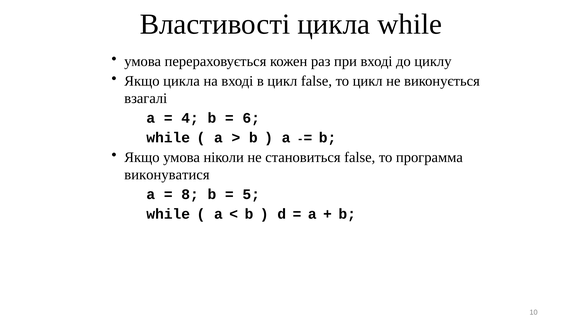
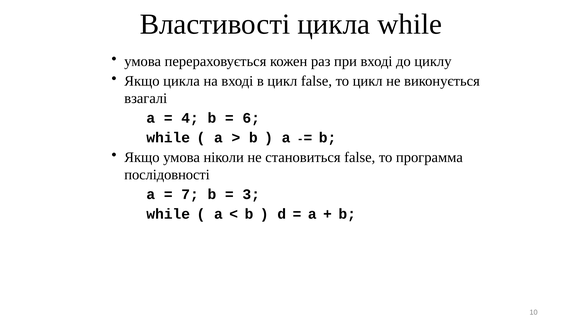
виконуватися: виконуватися -> послідовності
8: 8 -> 7
5: 5 -> 3
